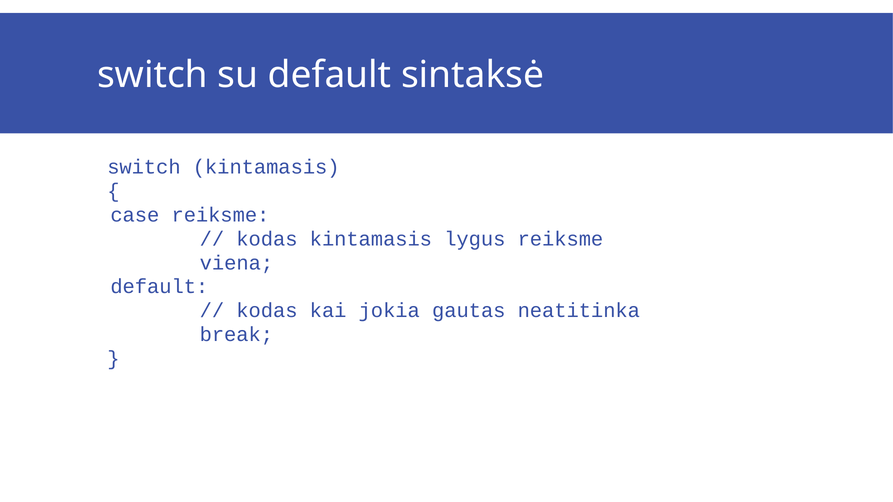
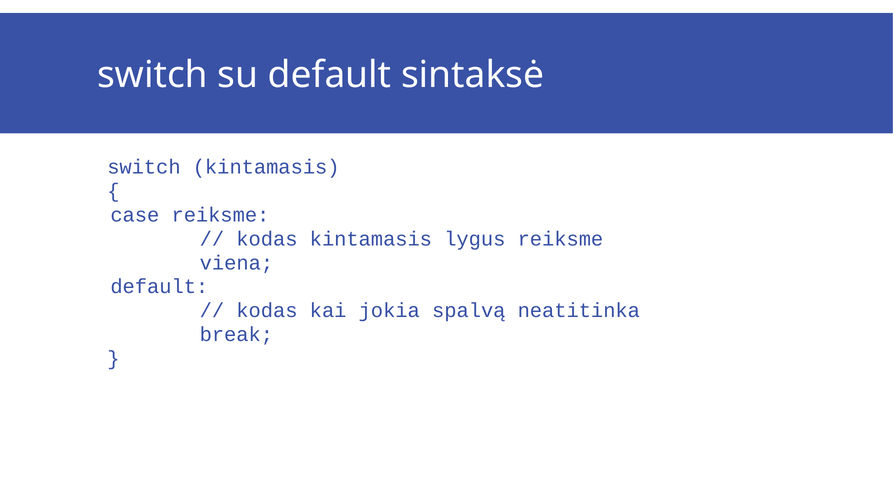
gautas: gautas -> spalvą
